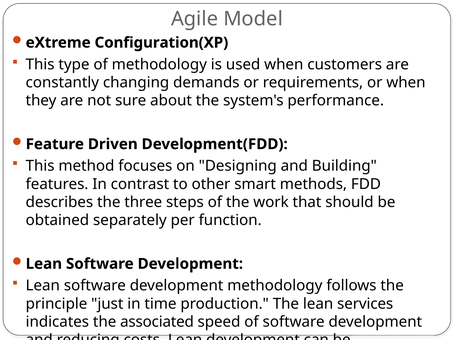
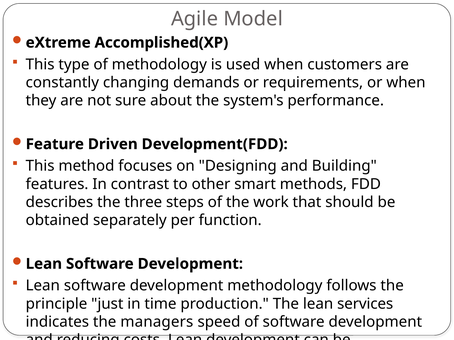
Configuration(XP: Configuration(XP -> Accomplished(XP
associated: associated -> managers
